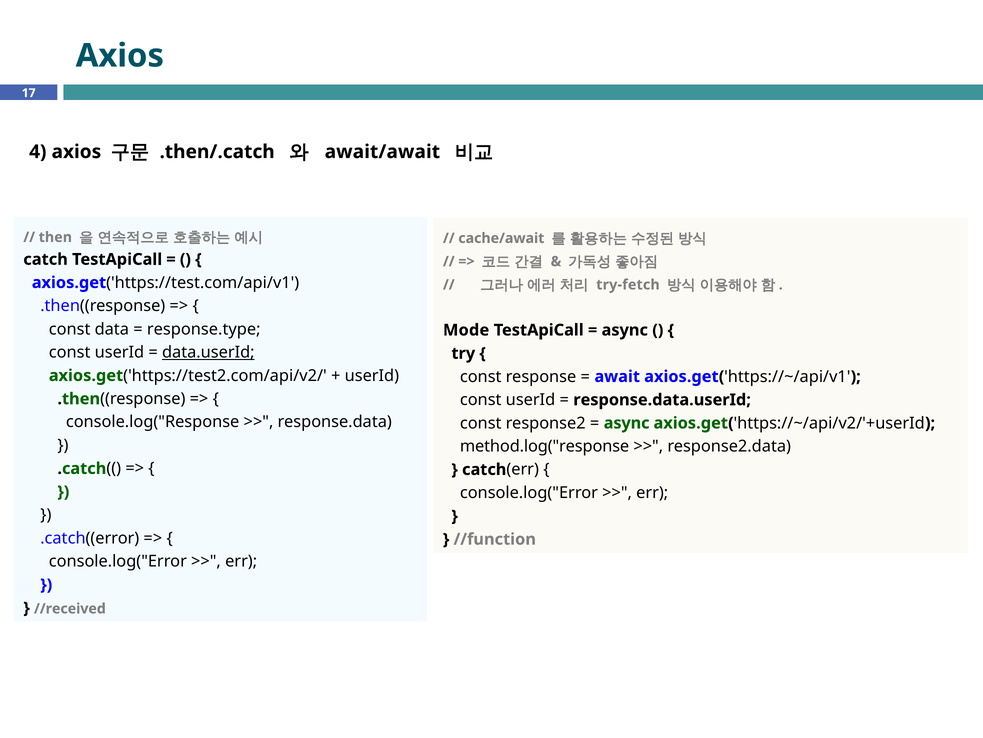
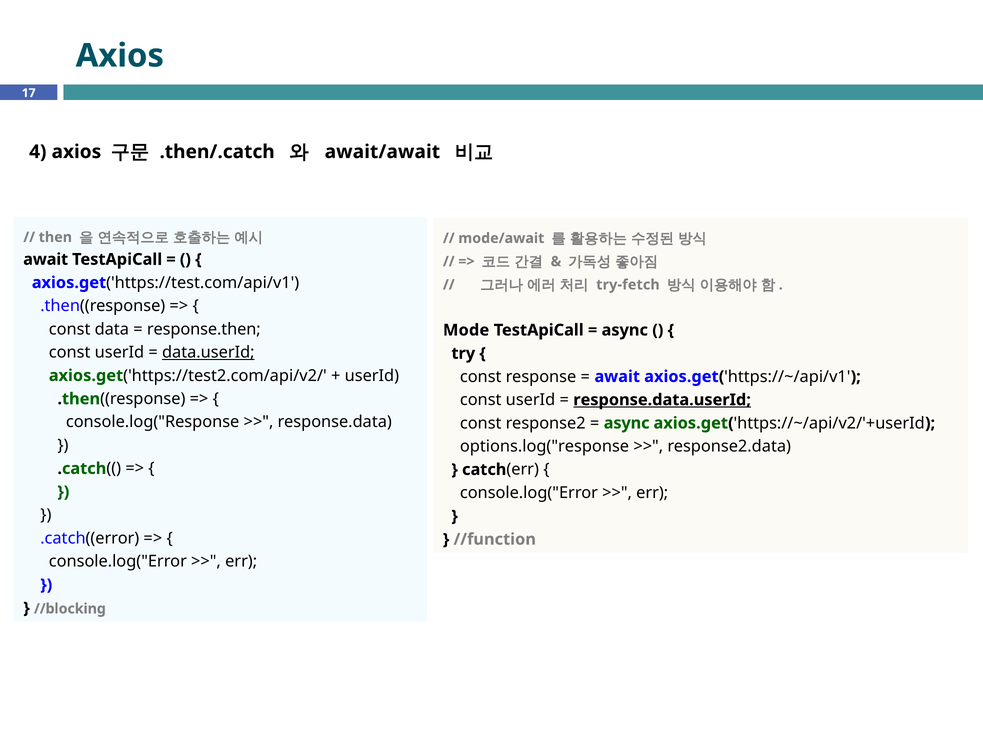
cache/await: cache/await -> mode/await
catch at (46, 259): catch -> await
response.type: response.type -> response.then
response.data.userId underline: none -> present
method.log("response: method.log("response -> options.log("response
//received: //received -> //blocking
